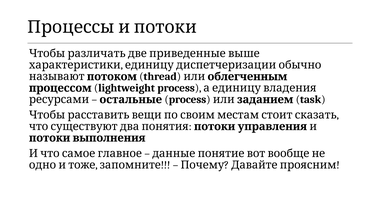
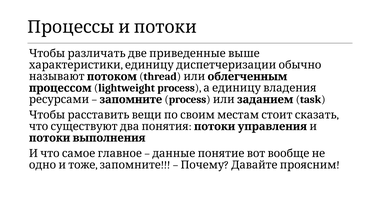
ресурсами остальные: остальные -> запомните
